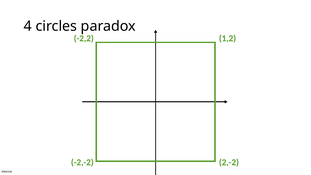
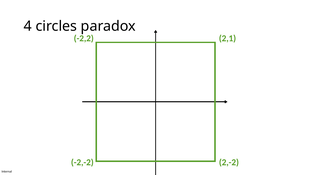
1,2: 1,2 -> 2,1
